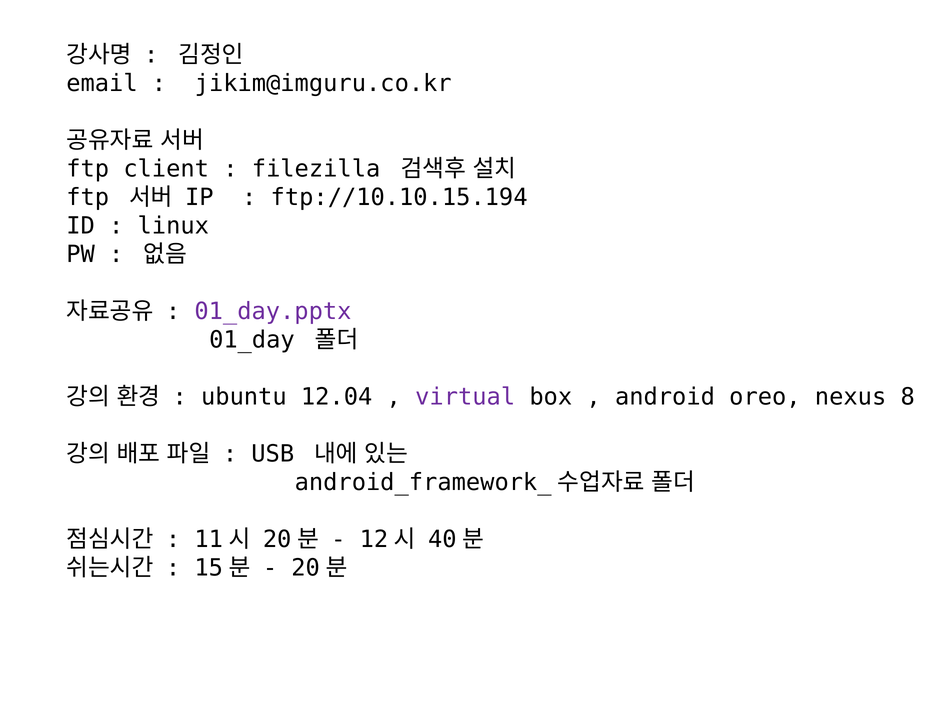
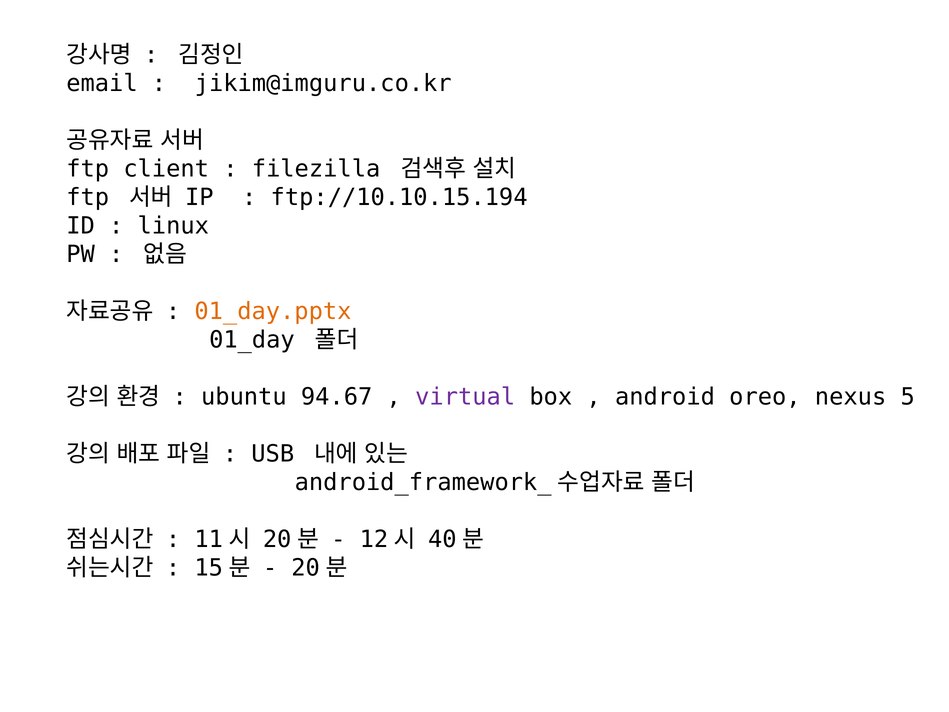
01_day.pptx colour: purple -> orange
12.04: 12.04 -> 94.67
8: 8 -> 5
